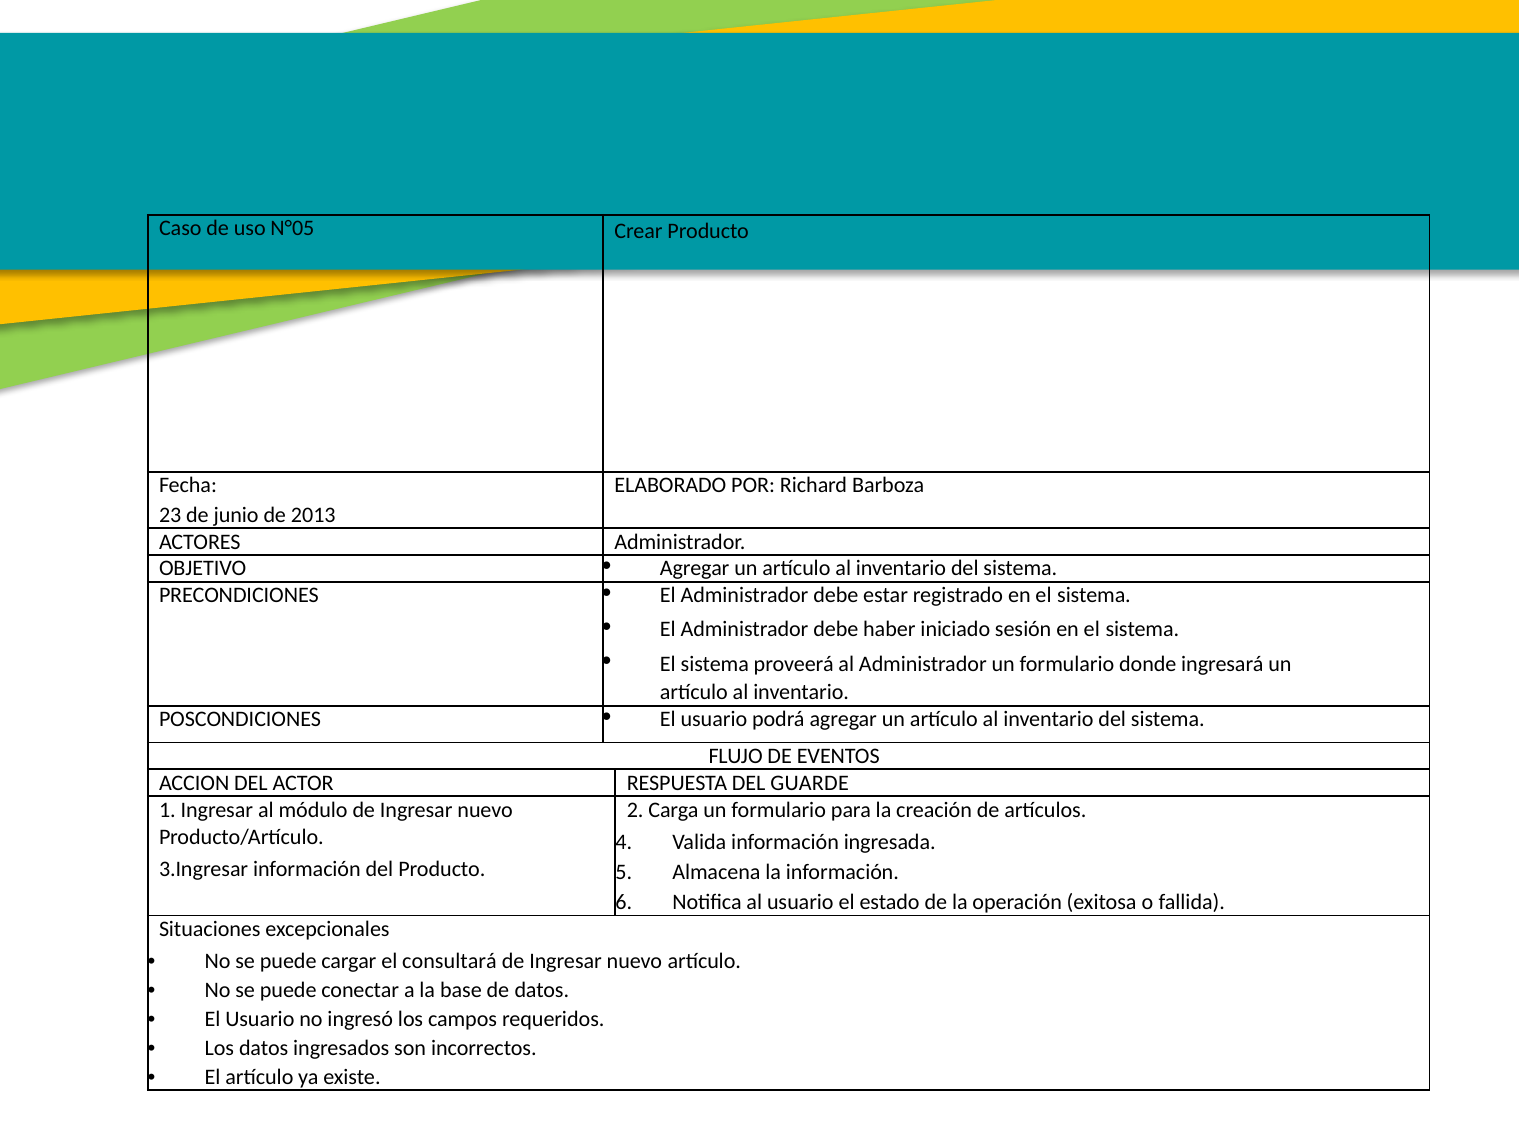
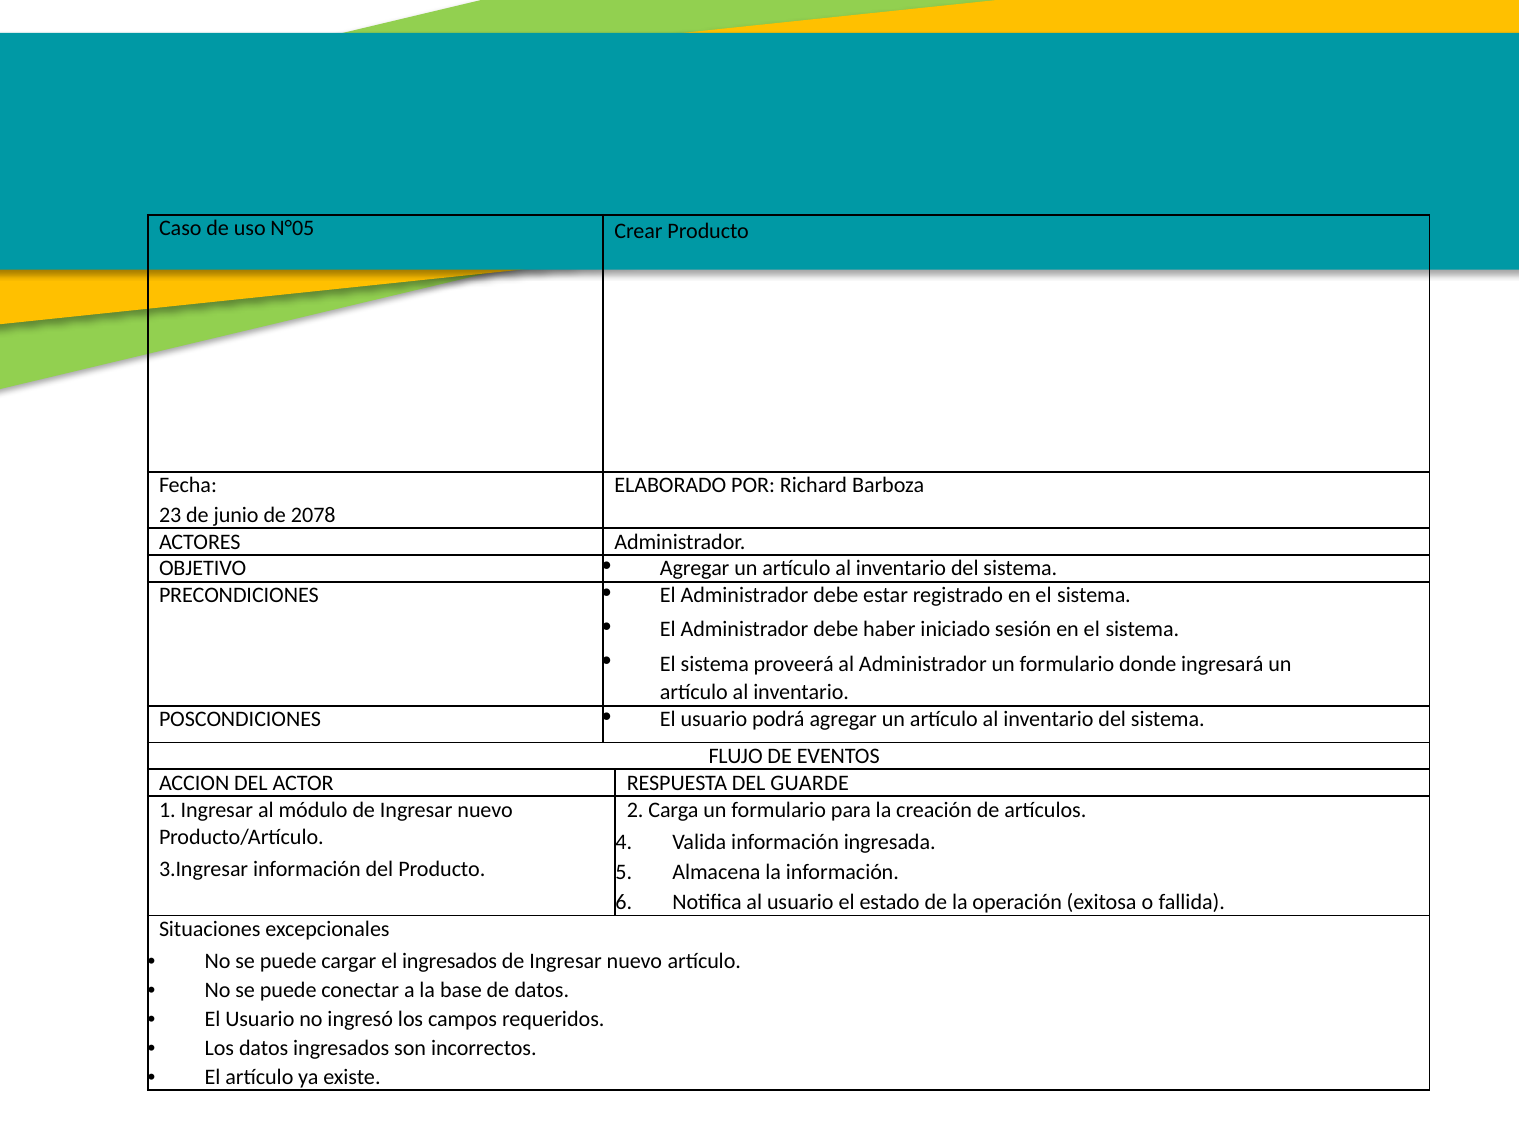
2013: 2013 -> 2078
el consultará: consultará -> ingresados
